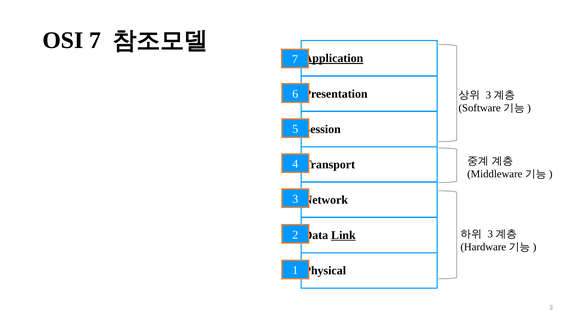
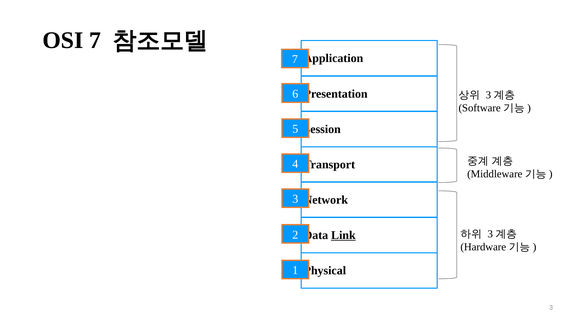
Application underline: present -> none
